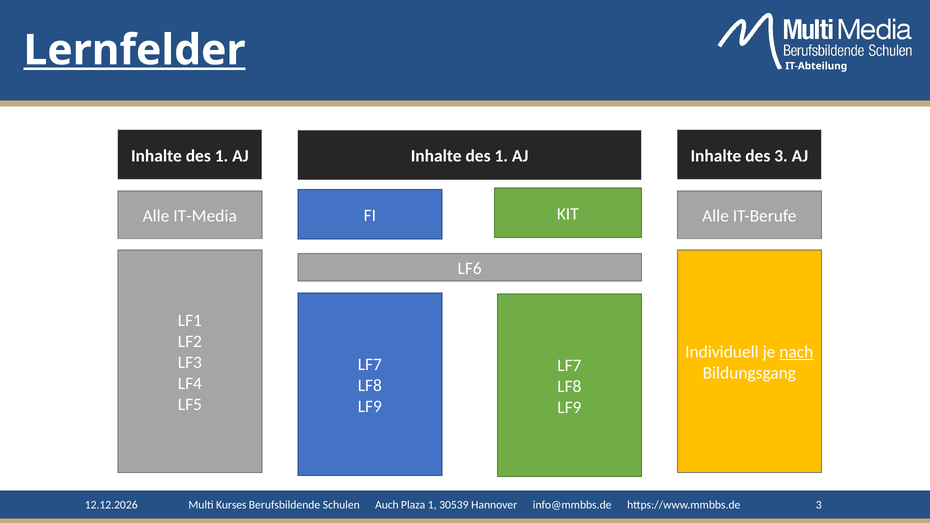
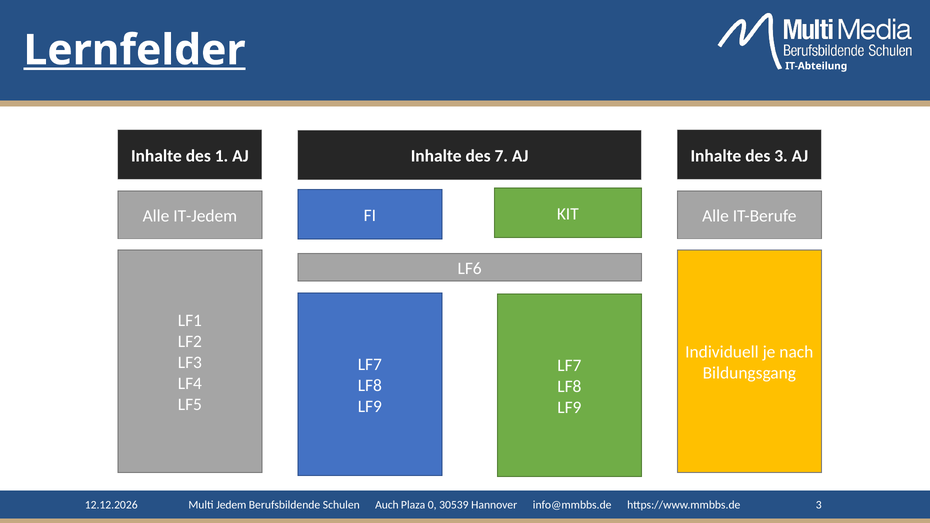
AJ Inhalte des 1: 1 -> 7
IT-Media: IT-Media -> IT-Jedem
nach underline: present -> none
Kurses: Kurses -> Jedem
Plaza 1: 1 -> 0
